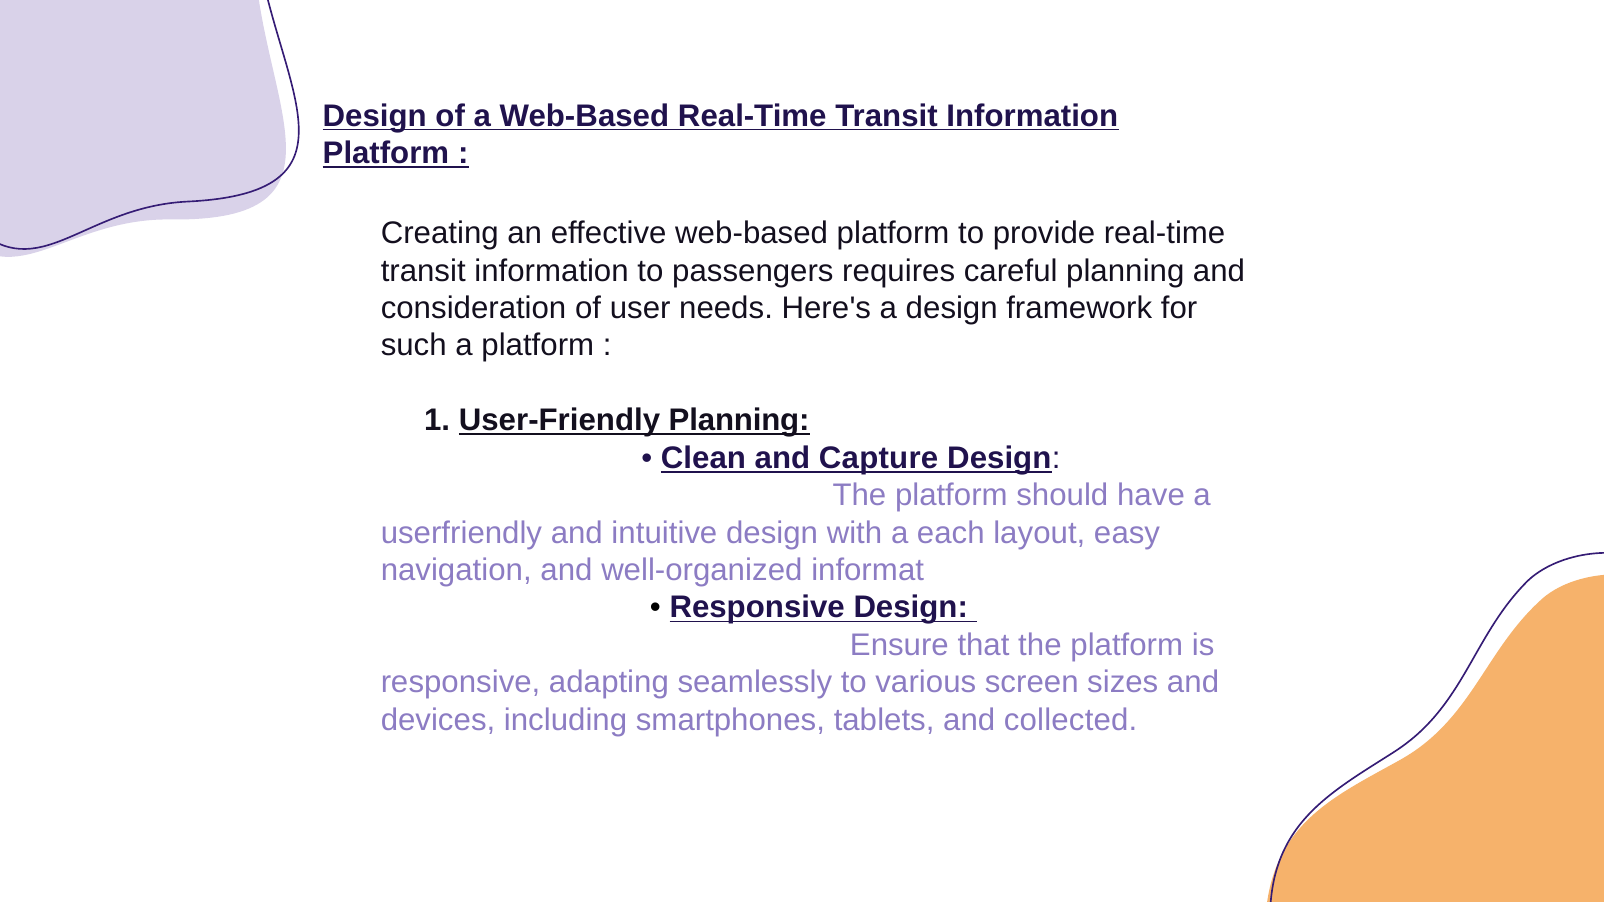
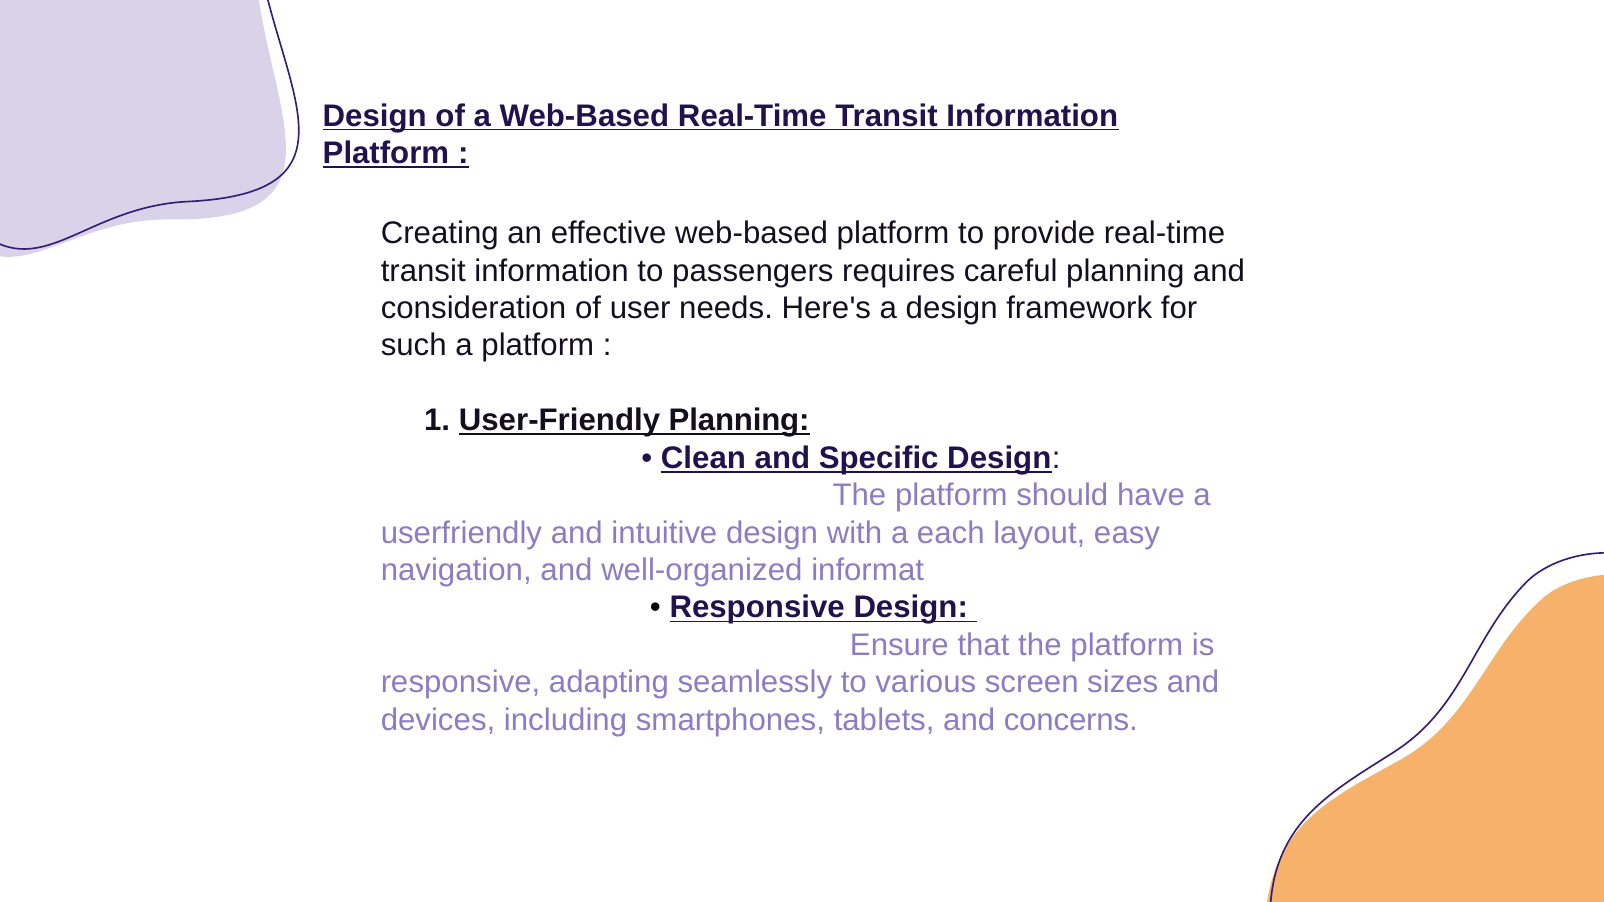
Capture: Capture -> Specific
collected: collected -> concerns
